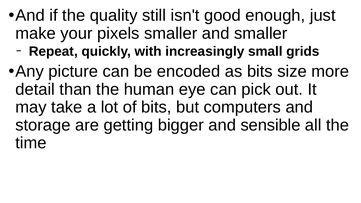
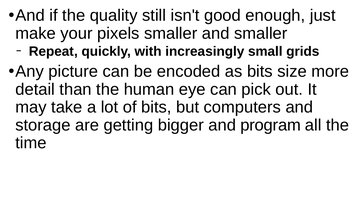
sensible: sensible -> program
